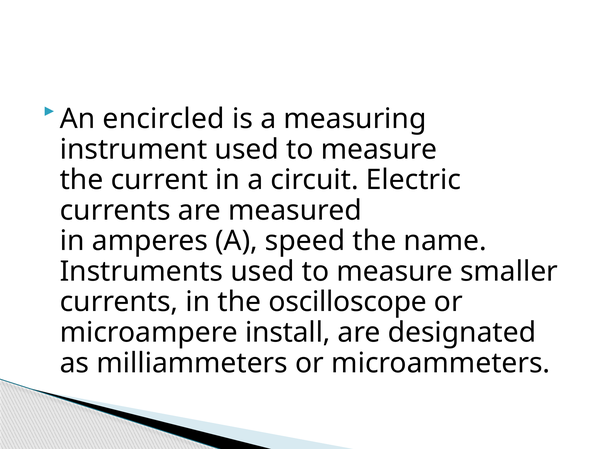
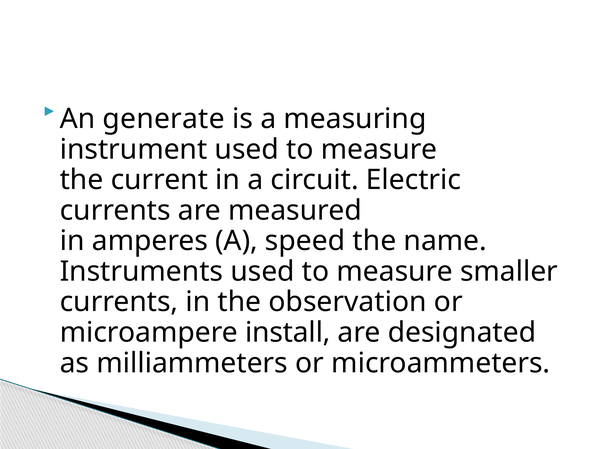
encircled: encircled -> generate
oscilloscope: oscilloscope -> observation
